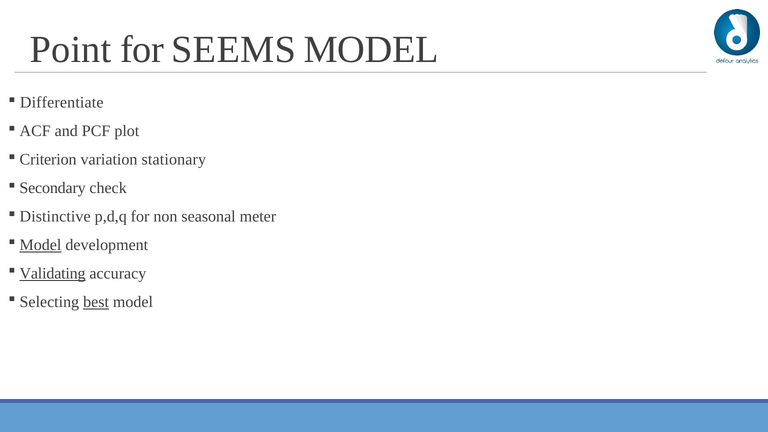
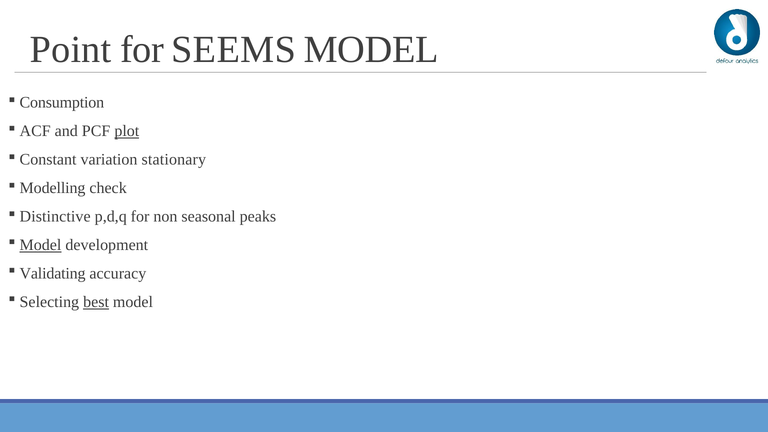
Differentiate: Differentiate -> Consumption
plot underline: none -> present
Criterion: Criterion -> Constant
Secondary: Secondary -> Modelling
meter: meter -> peaks
Validating underline: present -> none
